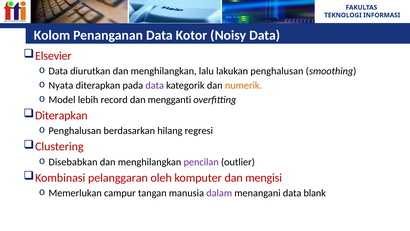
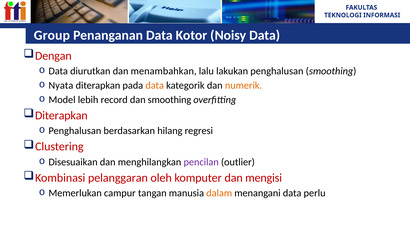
Kolom: Kolom -> Group
Elsevier: Elsevier -> Dengan
diurutkan dan menghilangkan: menghilangkan -> menambahkan
data at (155, 85) colour: purple -> orange
dan mengganti: mengganti -> smoothing
Disebabkan: Disebabkan -> Disesuaikan
dalam colour: purple -> orange
blank: blank -> perlu
